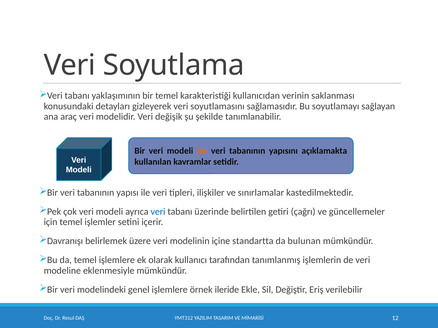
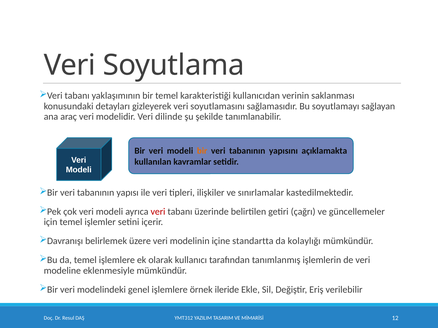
değişik: değişik -> dilinde
veri at (158, 212) colour: blue -> red
bulunan: bulunan -> kolaylığı
